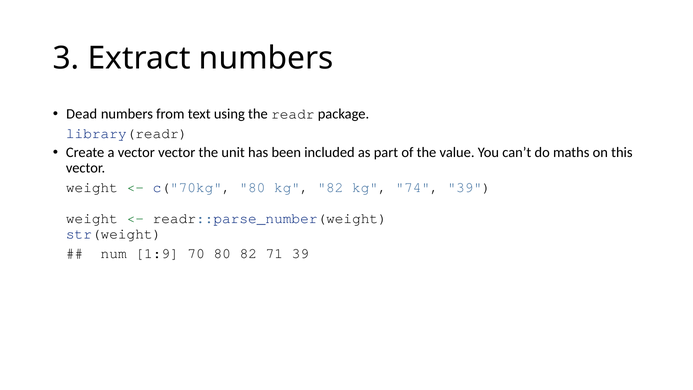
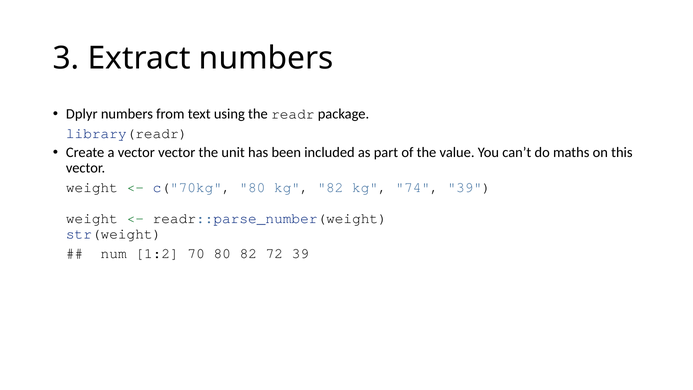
Dead: Dead -> Dplyr
1:9: 1:9 -> 1:2
71: 71 -> 72
